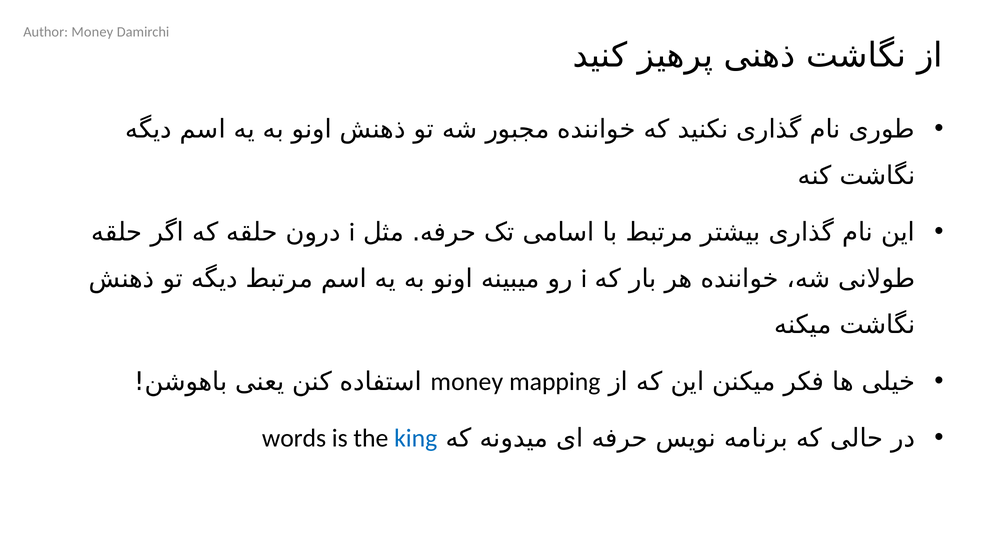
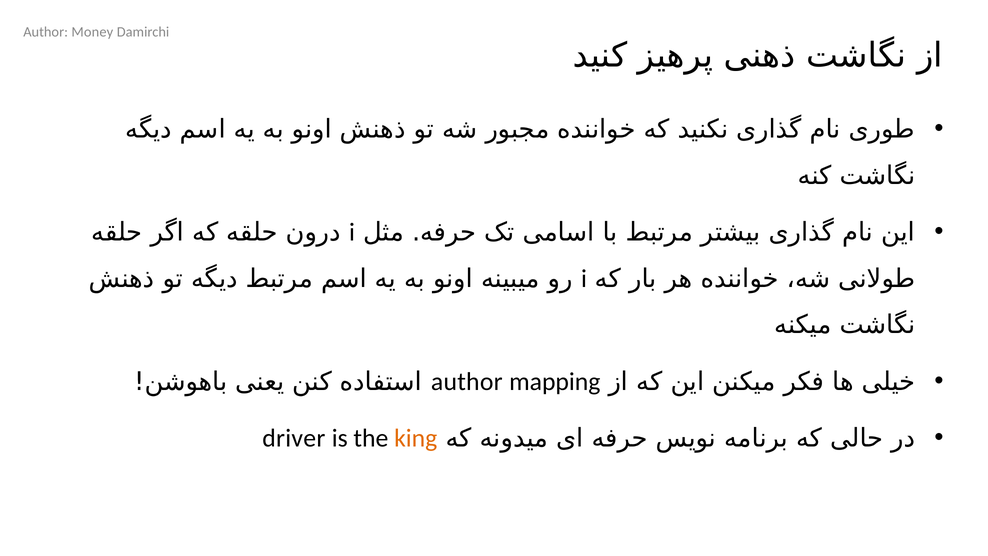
money at (467, 381): money -> author
words: words -> driver
king colour: blue -> orange
